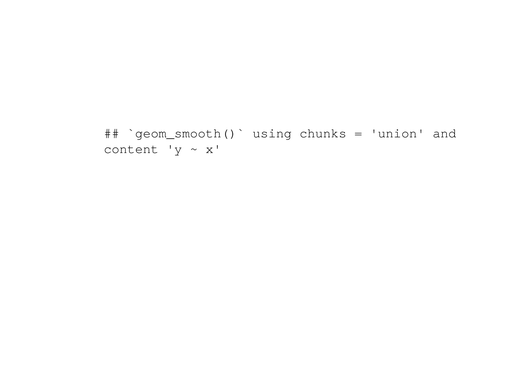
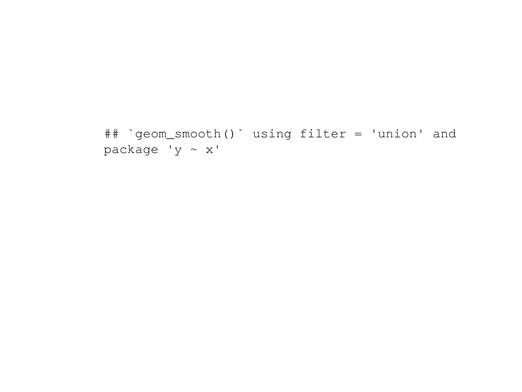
chunks: chunks -> filter
content: content -> package
